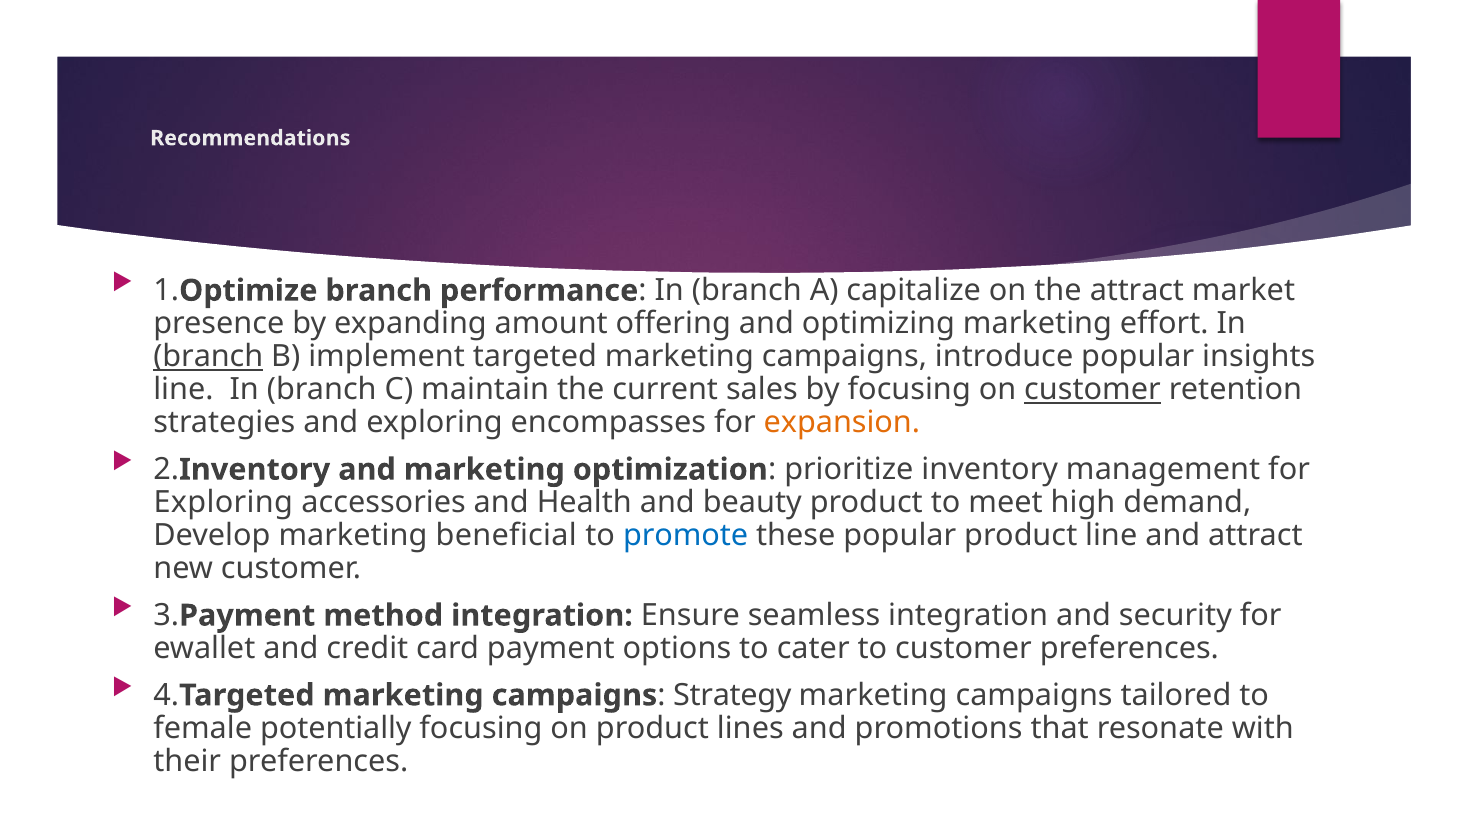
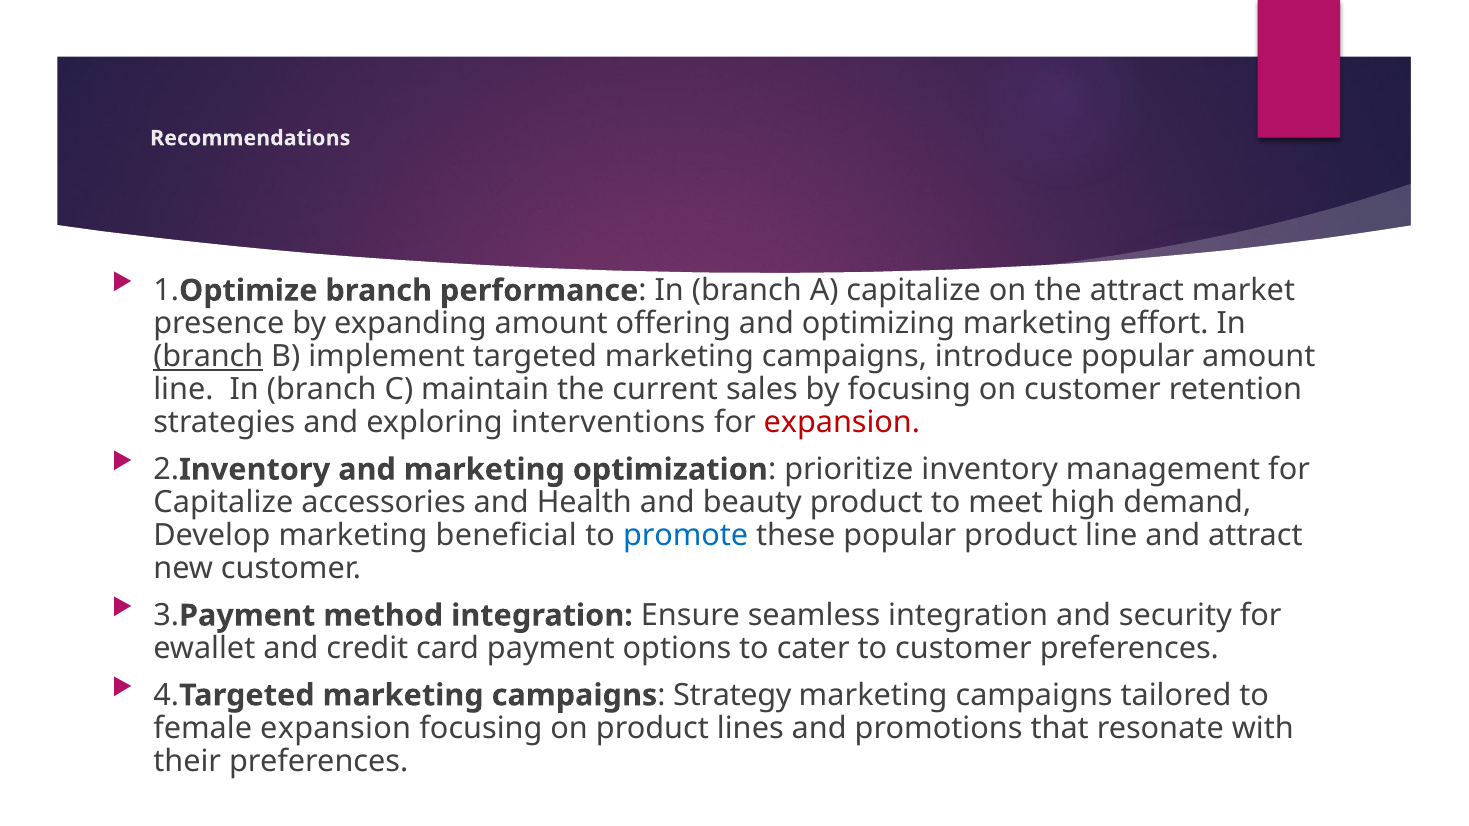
popular insights: insights -> amount
customer at (1092, 390) underline: present -> none
encompasses: encompasses -> interventions
expansion at (842, 423) colour: orange -> red
Exploring at (223, 503): Exploring -> Capitalize
female potentially: potentially -> expansion
